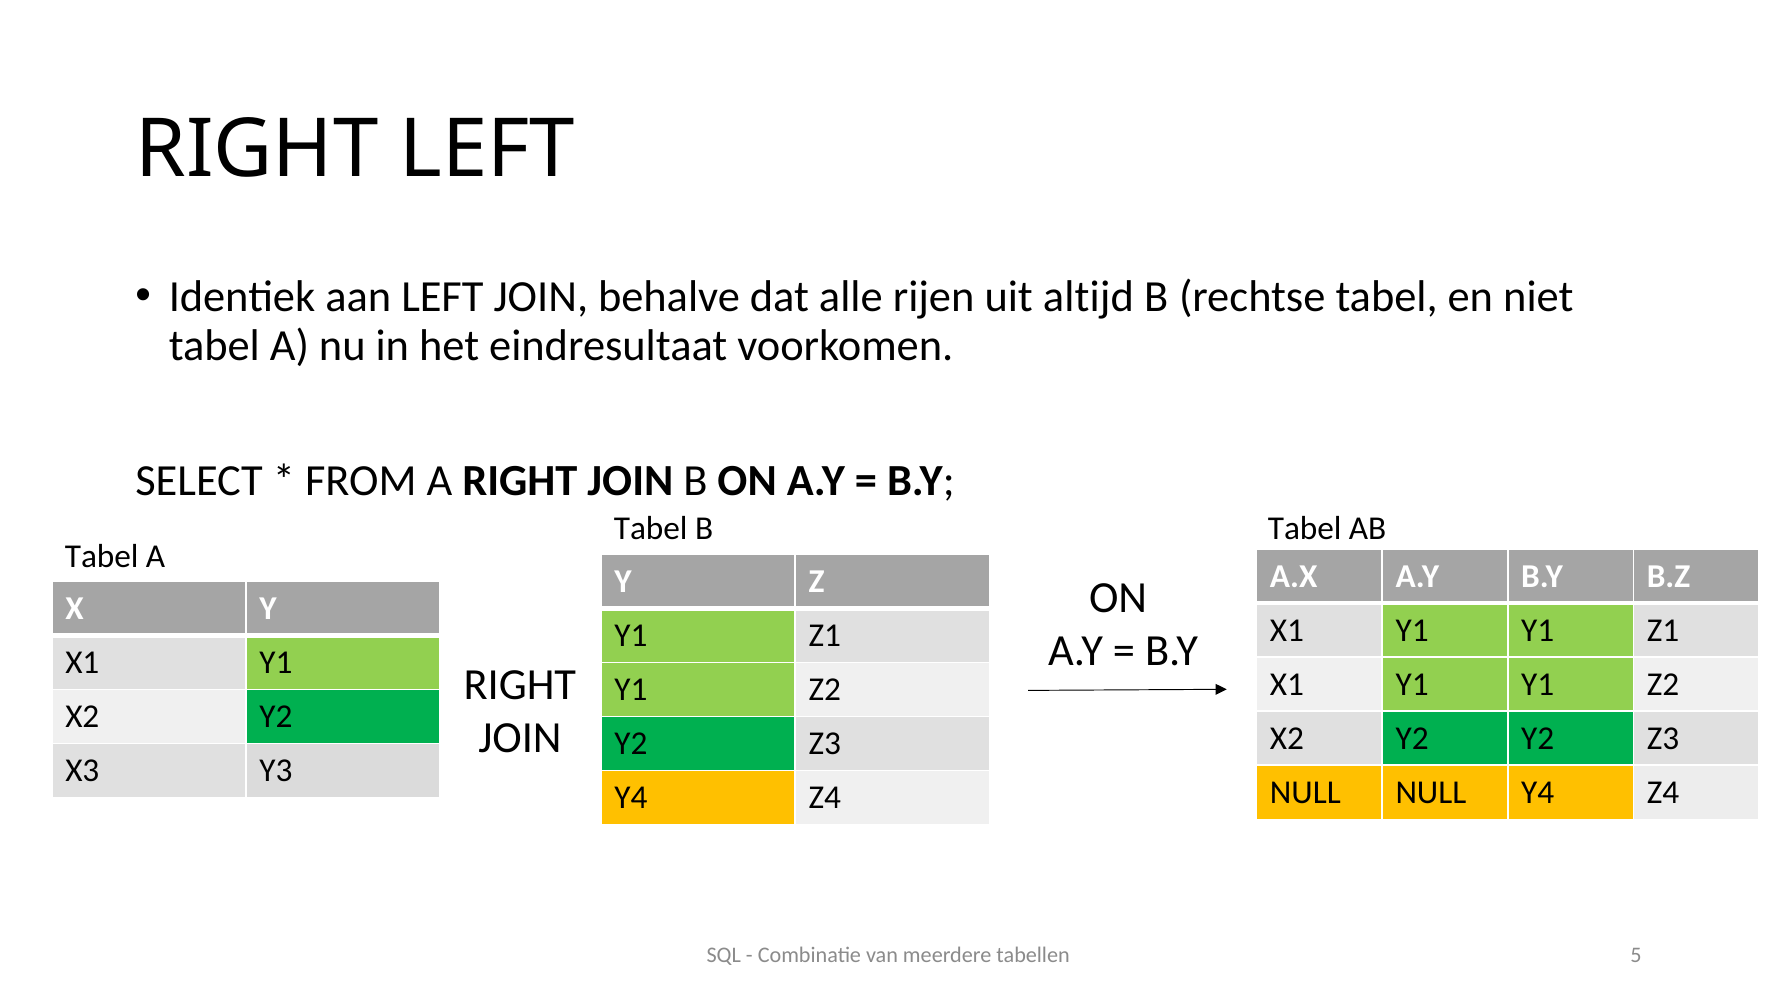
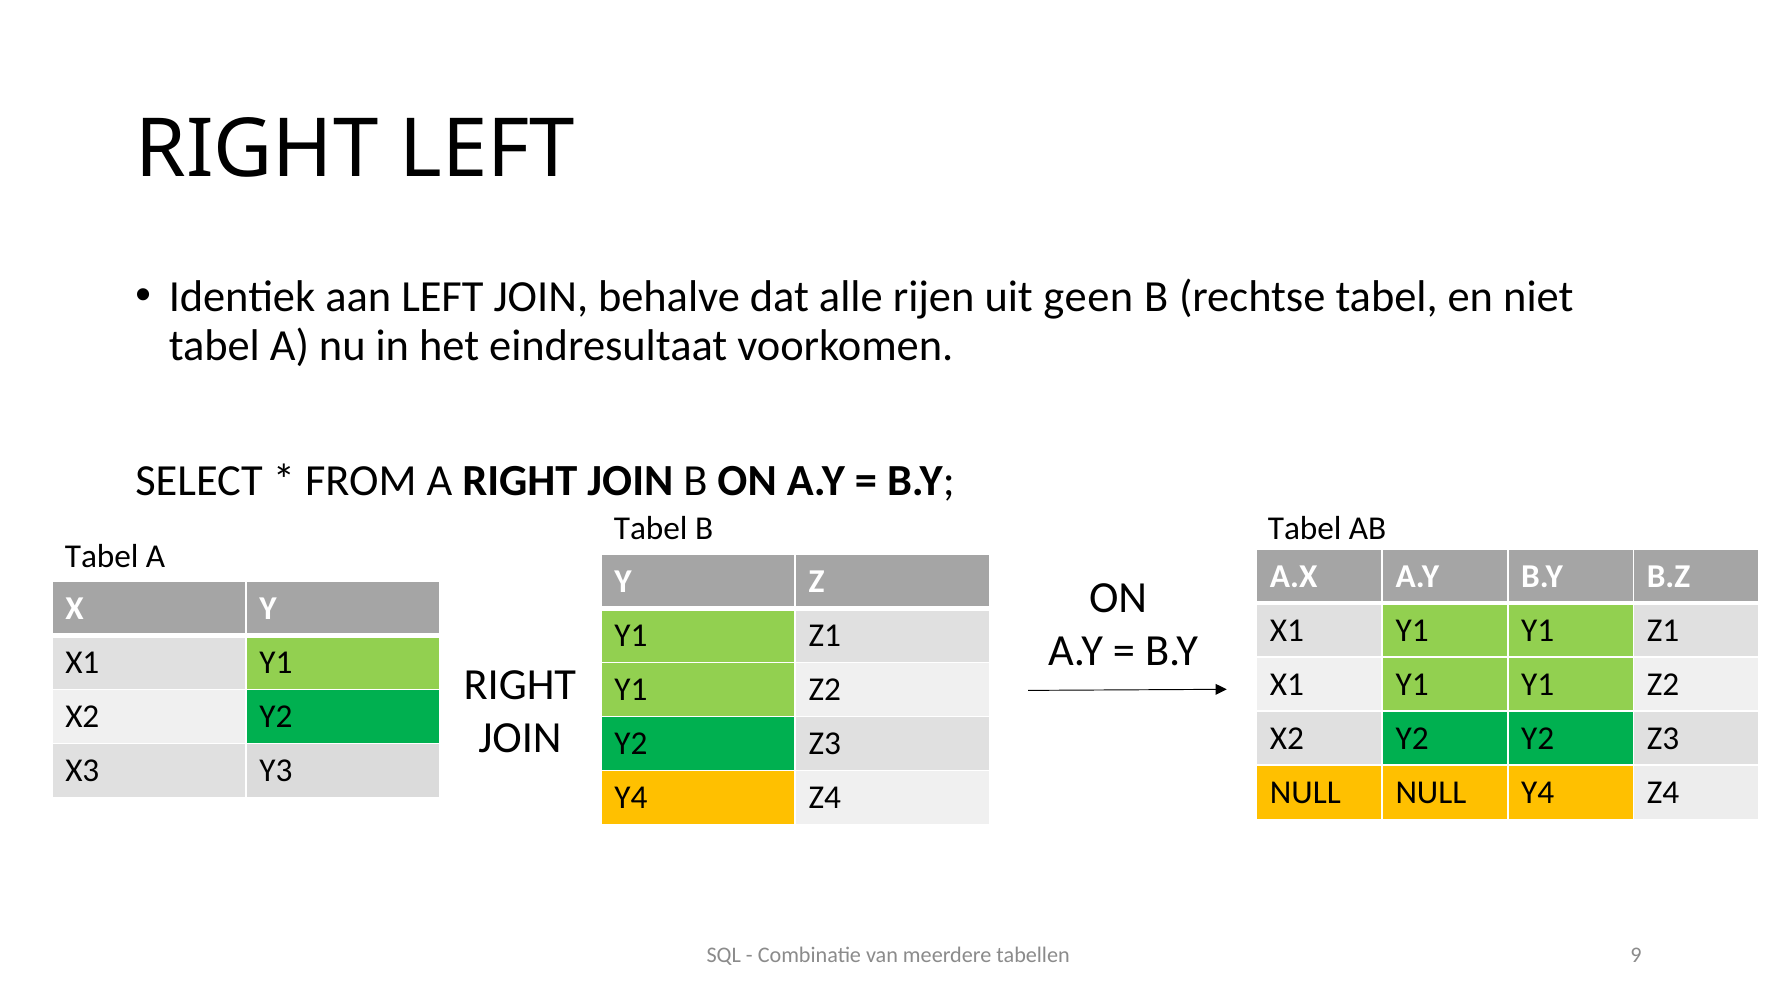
altijd: altijd -> geen
5: 5 -> 9
